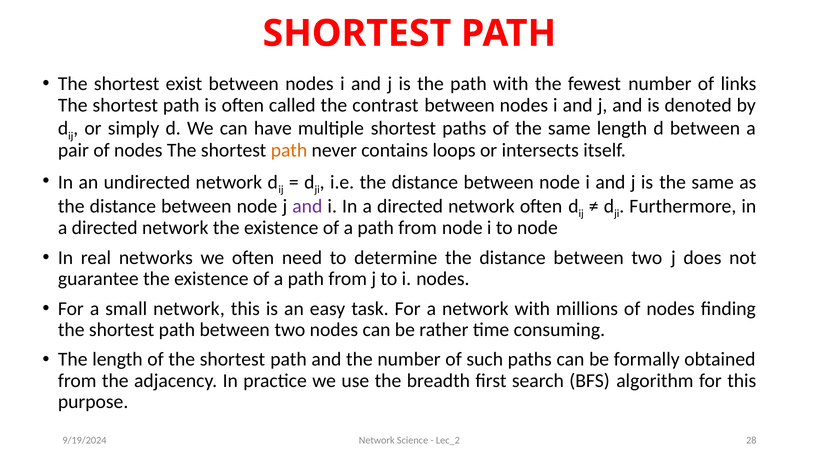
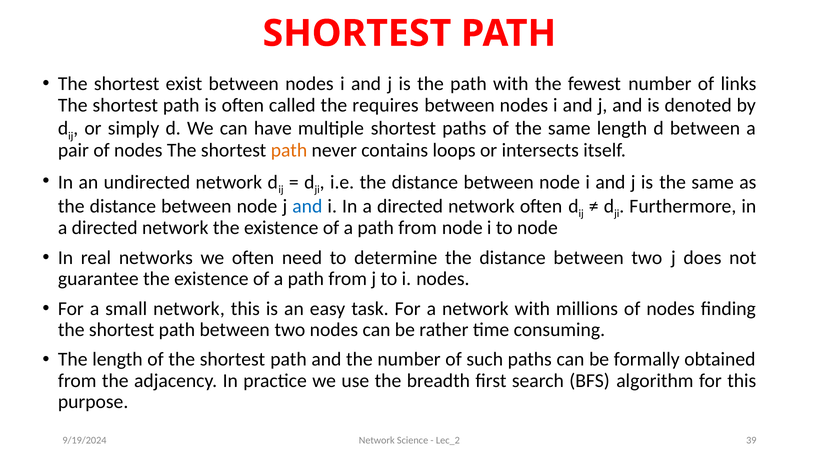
contrast: contrast -> requires
and at (307, 206) colour: purple -> blue
28: 28 -> 39
